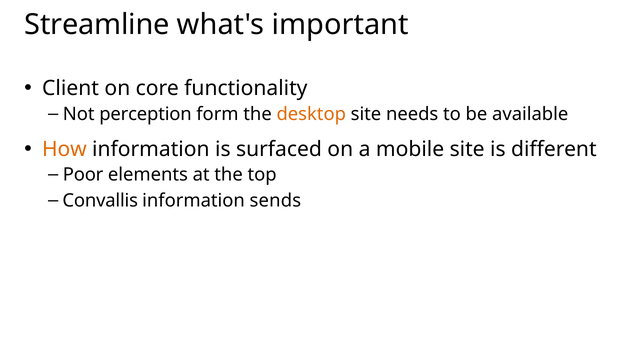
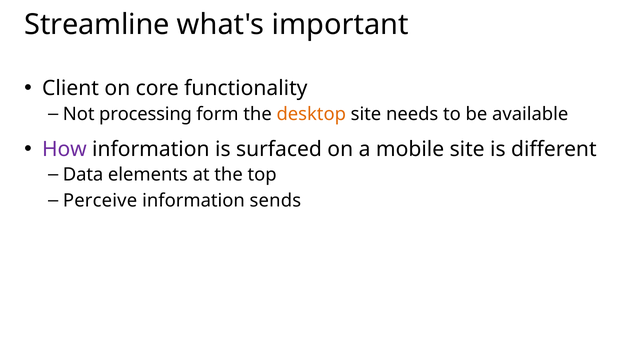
perception: perception -> processing
How colour: orange -> purple
Poor: Poor -> Data
Convallis: Convallis -> Perceive
